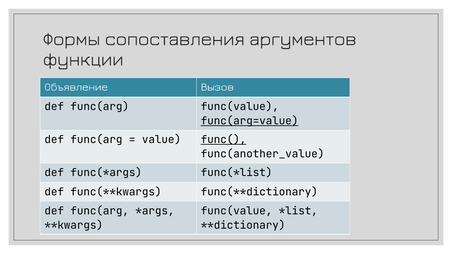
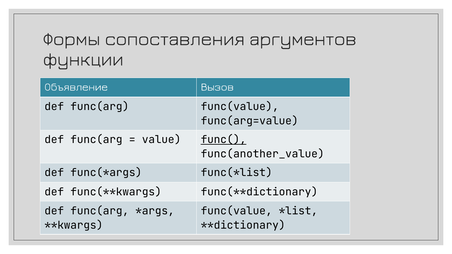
func(arg=value underline: present -> none
